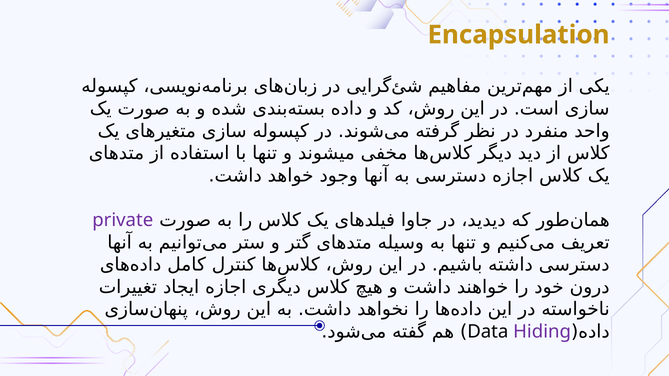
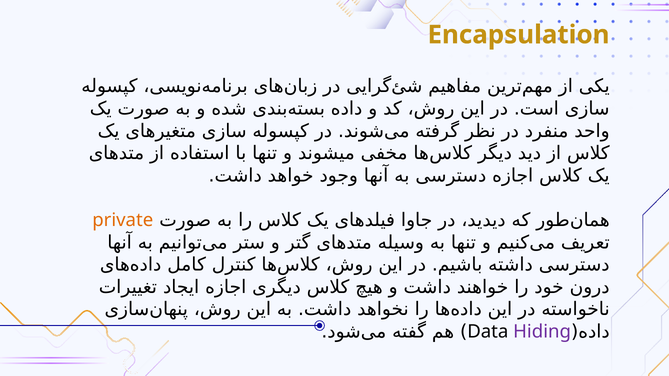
private colour: purple -> orange
